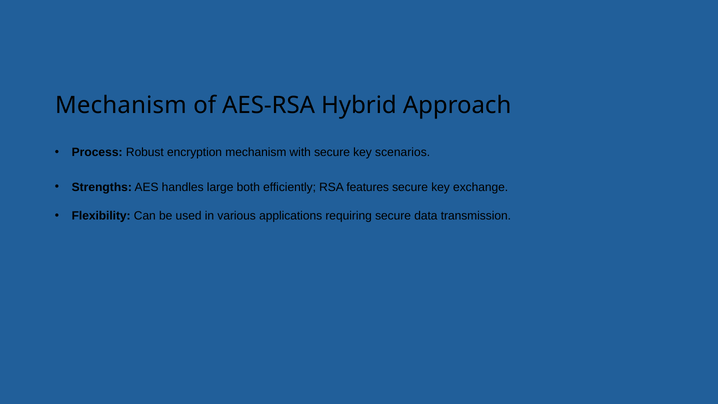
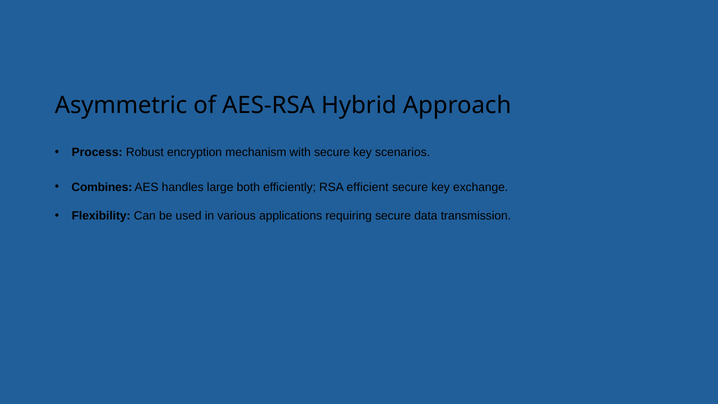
Mechanism at (121, 105): Mechanism -> Asymmetric
Strengths: Strengths -> Combines
features: features -> efficient
